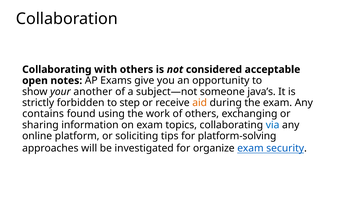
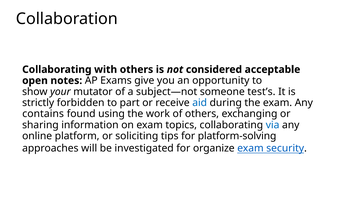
another: another -> mutator
java’s: java’s -> test’s
step: step -> part
aid colour: orange -> blue
